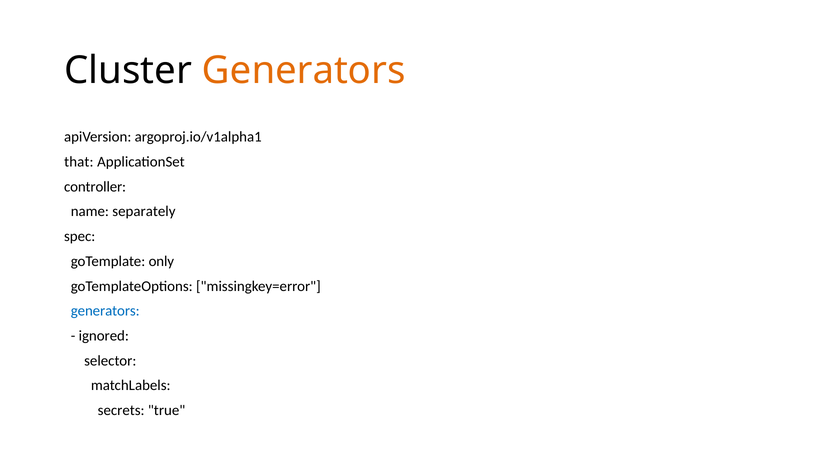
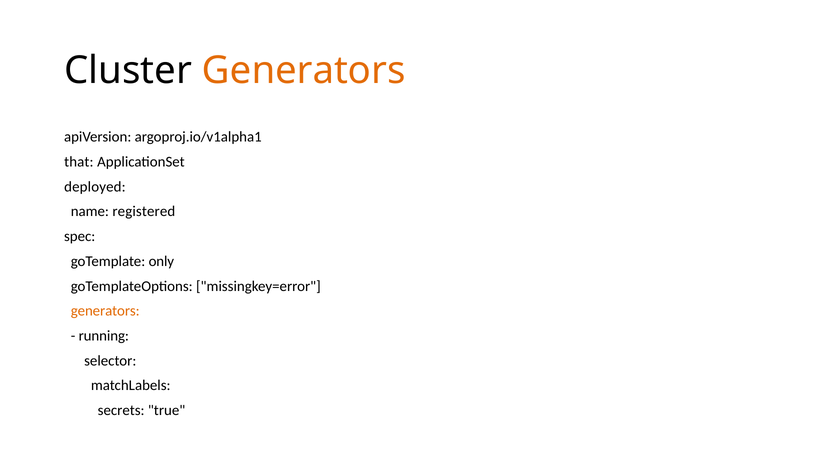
controller: controller -> deployed
separately: separately -> registered
generators at (105, 311) colour: blue -> orange
ignored: ignored -> running
